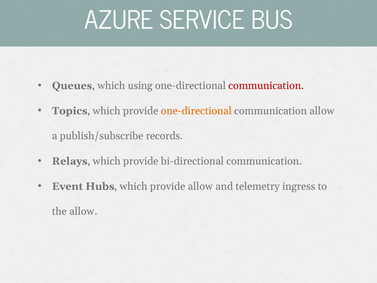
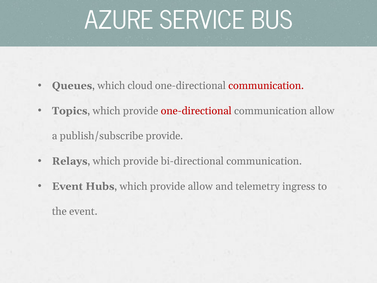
using: using -> cloud
one-directional at (196, 111) colour: orange -> red
publish/subscribe records: records -> provide
the allow: allow -> event
